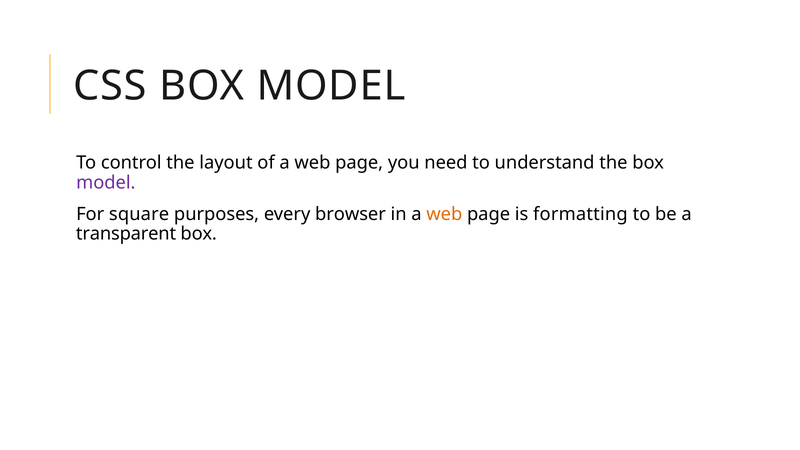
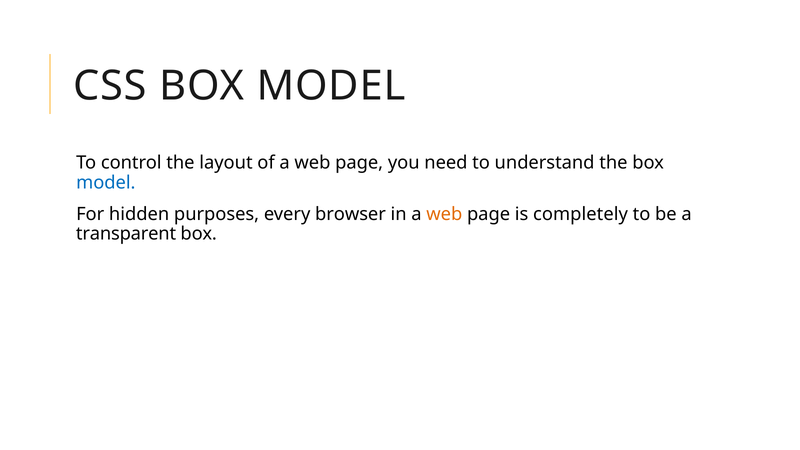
model at (106, 183) colour: purple -> blue
square: square -> hidden
formatting: formatting -> completely
